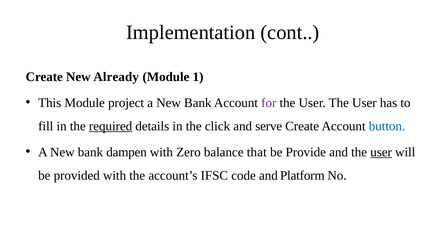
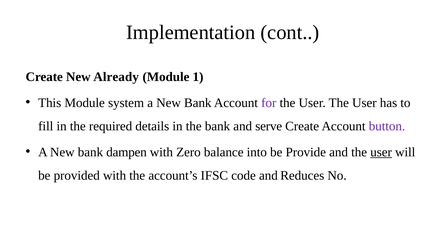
project: project -> system
required underline: present -> none
the click: click -> bank
button colour: blue -> purple
that: that -> into
Platform: Platform -> Reduces
